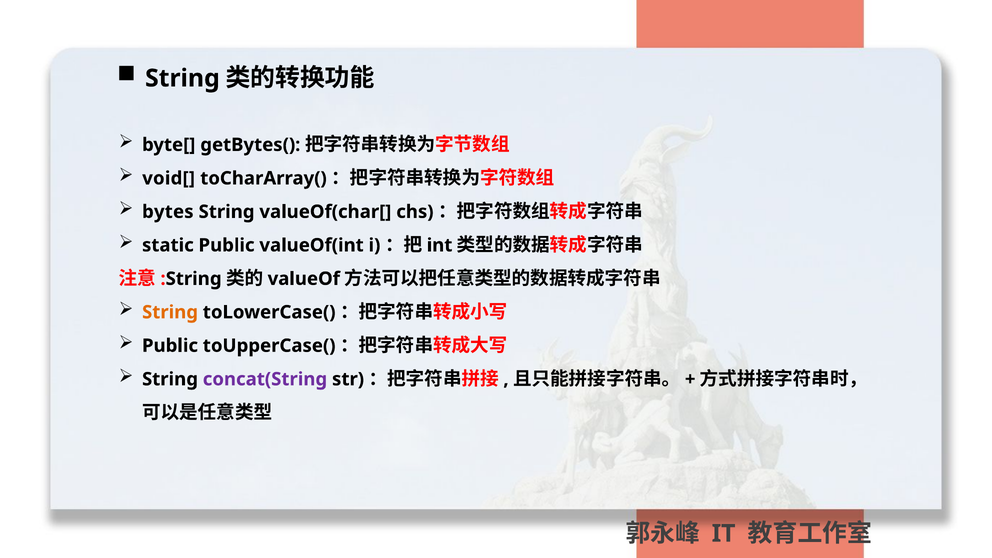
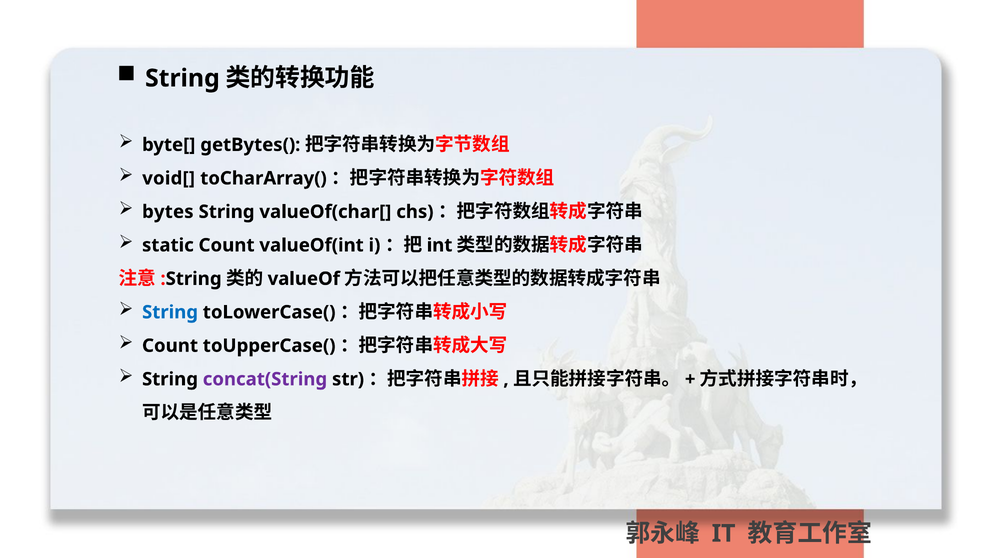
static Public: Public -> Count
String at (170, 312) colour: orange -> blue
Public at (170, 346): Public -> Count
